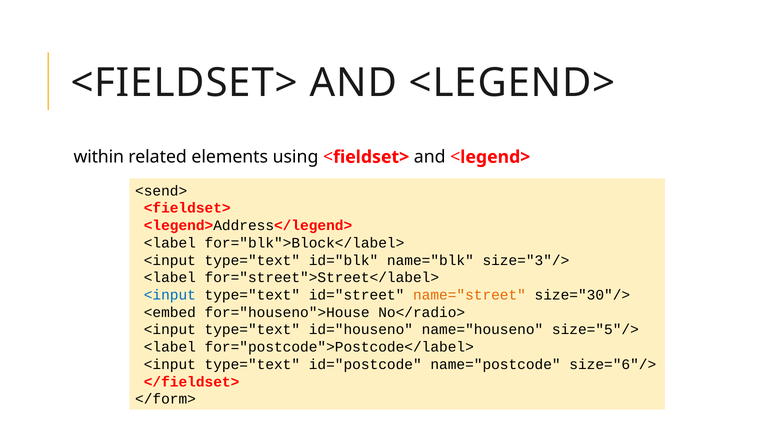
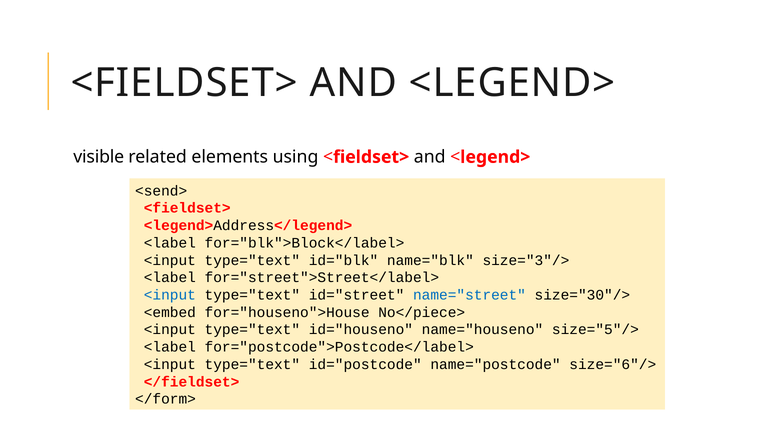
within: within -> visible
name="street colour: orange -> blue
No</radio>: No</radio> -> No</piece>
